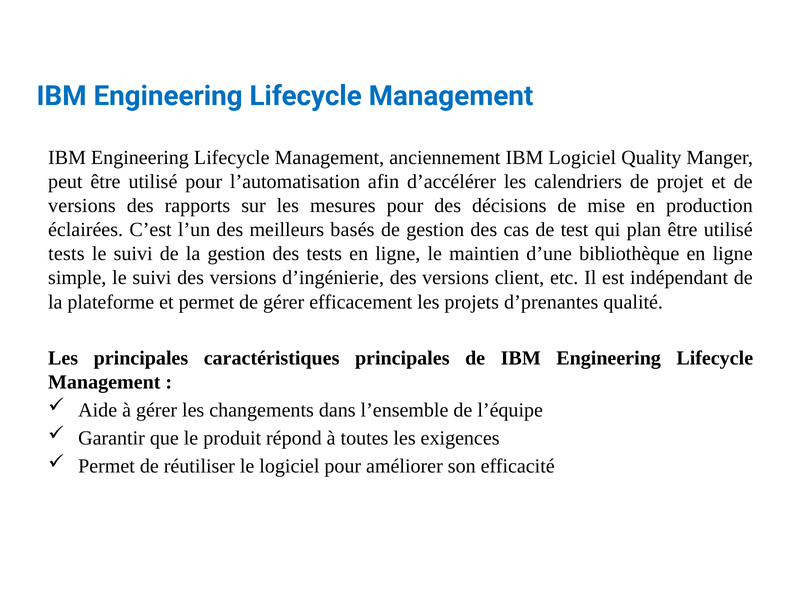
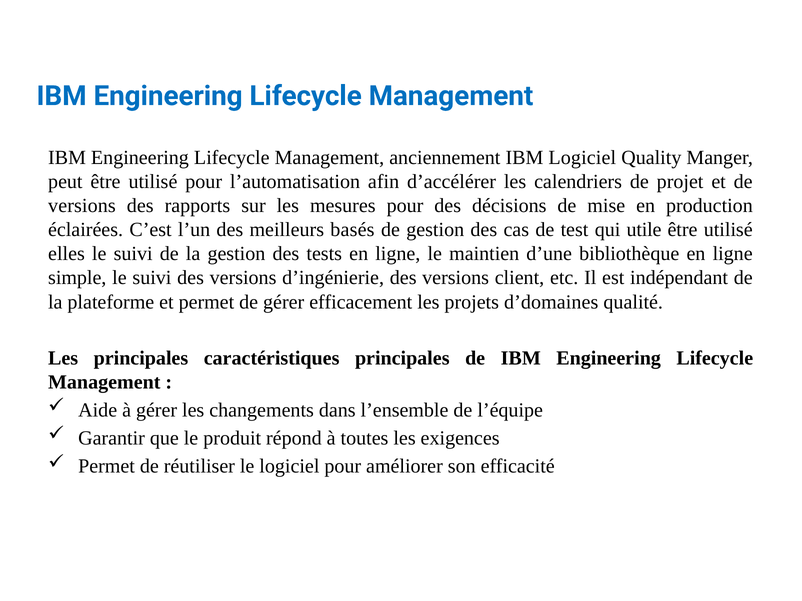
plan: plan -> utile
tests at (66, 254): tests -> elles
d’prenantes: d’prenantes -> d’domaines
